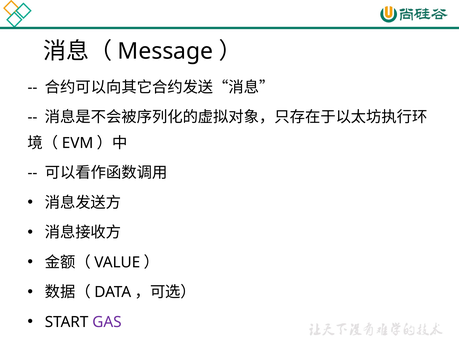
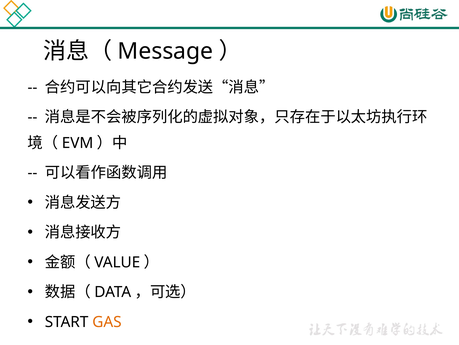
GAS colour: purple -> orange
